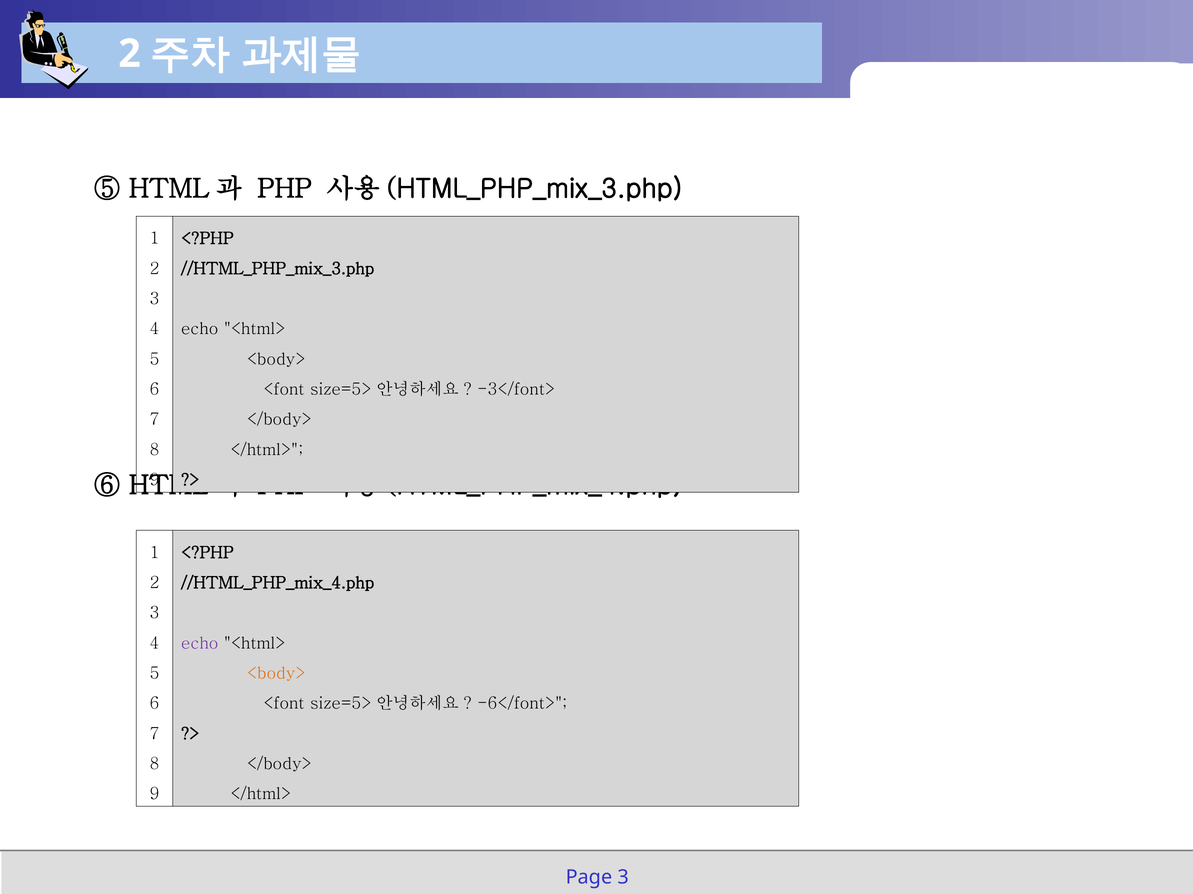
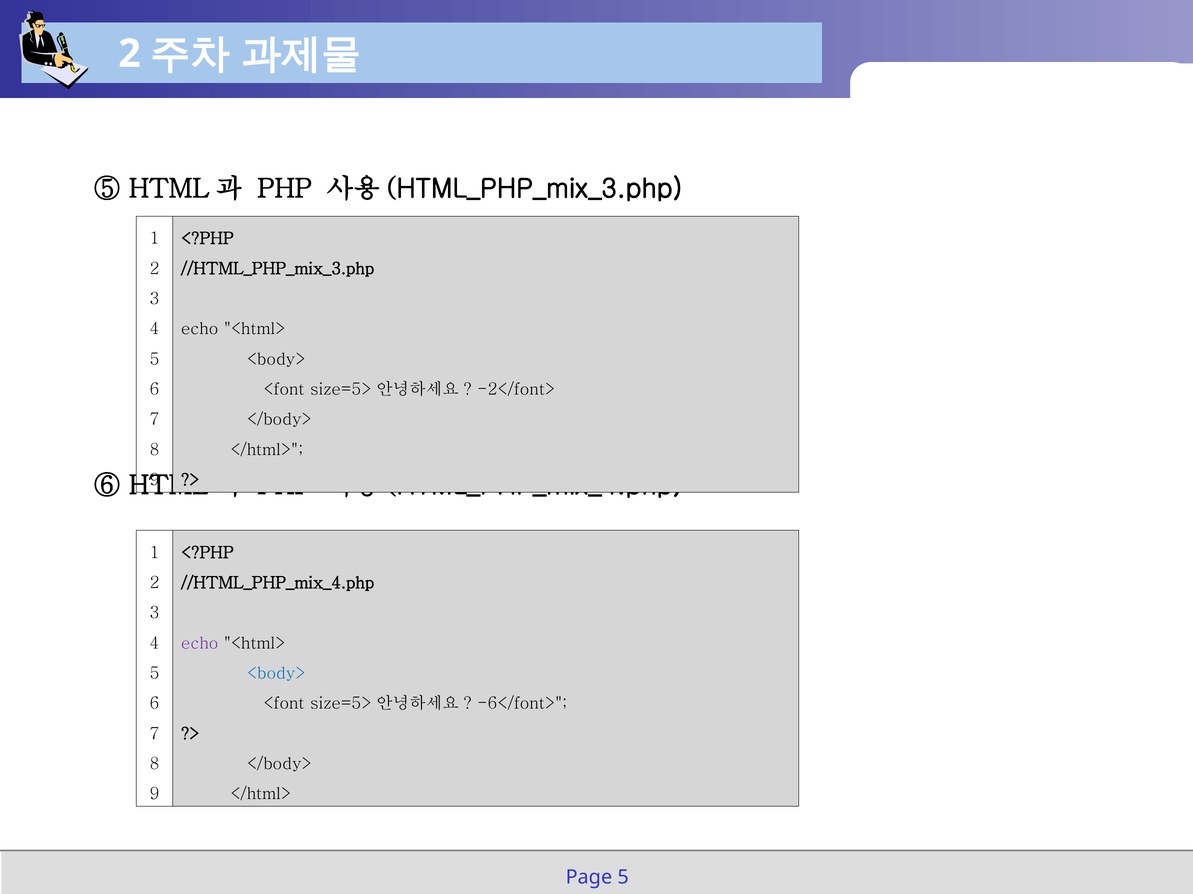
-3</font>: -3</font> -> -2</font>
<body> at (276, 674) colour: orange -> blue
Page 3: 3 -> 5
